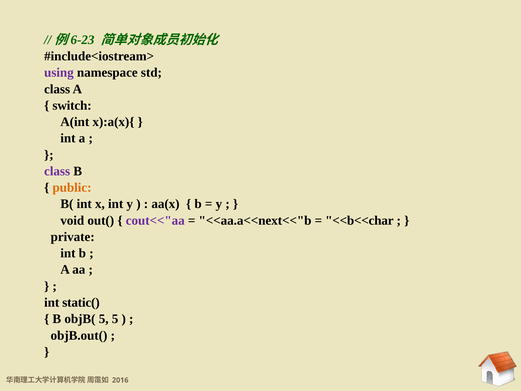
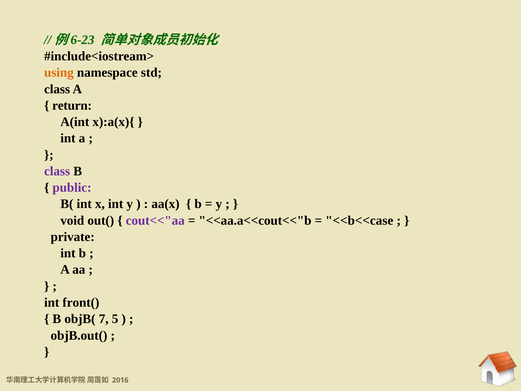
using colour: purple -> orange
switch: switch -> return
public colour: orange -> purple
<<aa.a<<next<<"b: <<aa.a<<next<<"b -> <<aa.a<<cout<<"b
<<b<<char: <<b<<char -> <<b<<case
static(: static( -> front(
objB( 5: 5 -> 7
